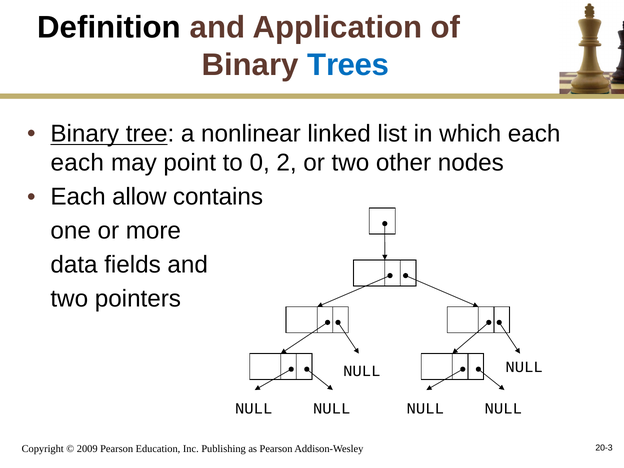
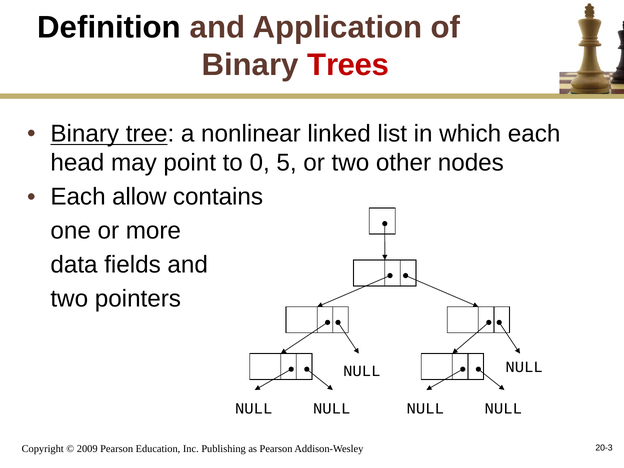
Trees colour: blue -> red
each at (77, 163): each -> head
2: 2 -> 5
